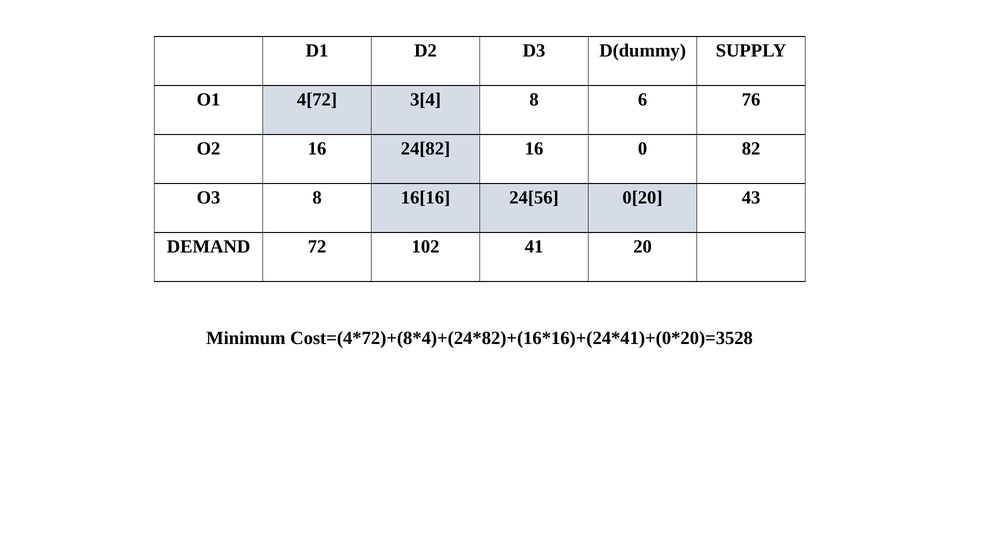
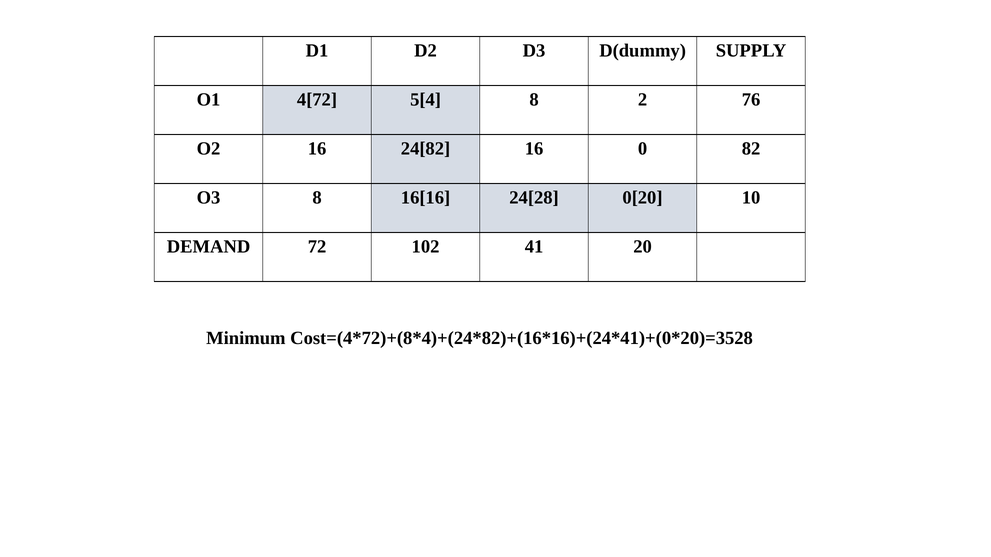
3[4: 3[4 -> 5[4
6: 6 -> 2
24[56: 24[56 -> 24[28
43: 43 -> 10
